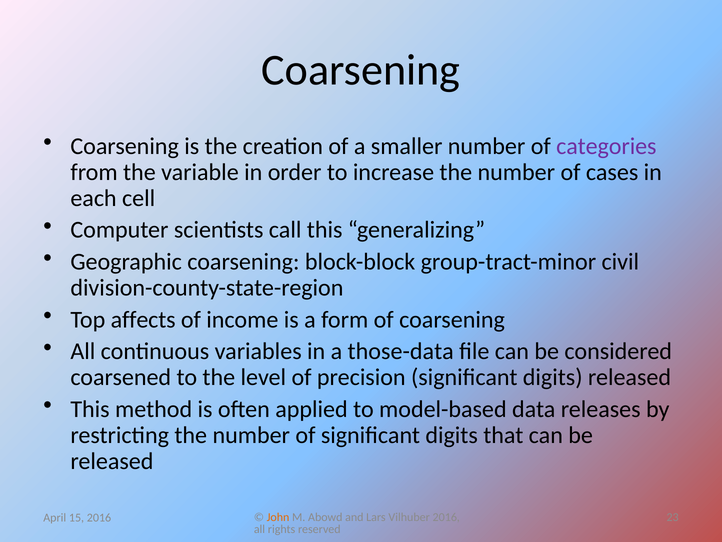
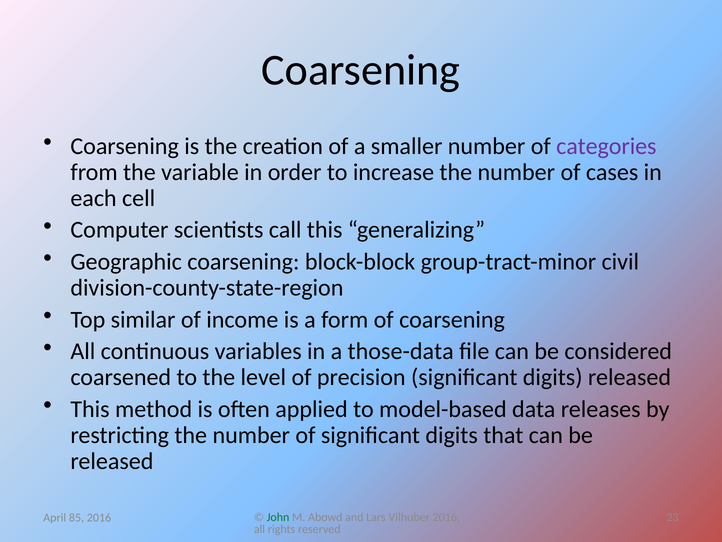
affects: affects -> similar
John colour: orange -> green
15: 15 -> 85
